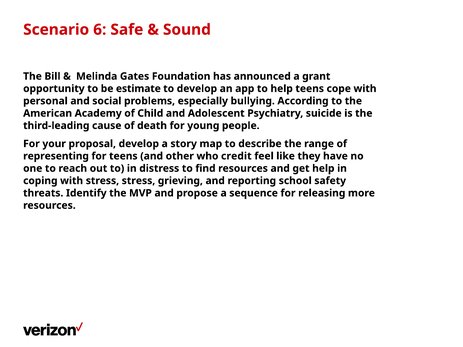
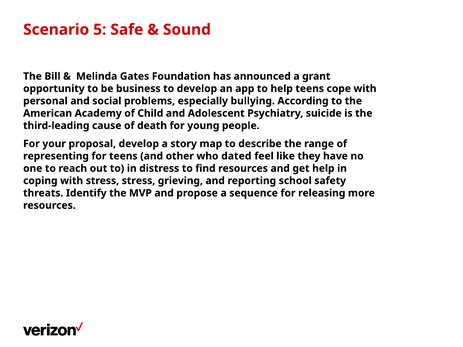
6: 6 -> 5
estimate: estimate -> business
credit: credit -> dated
